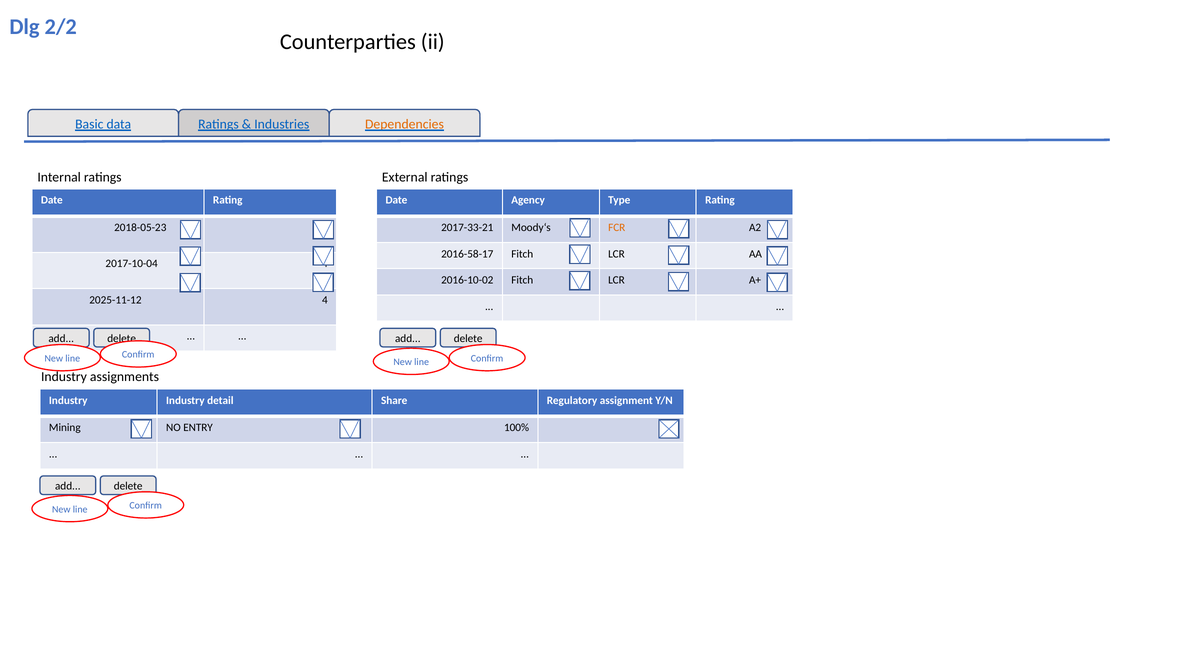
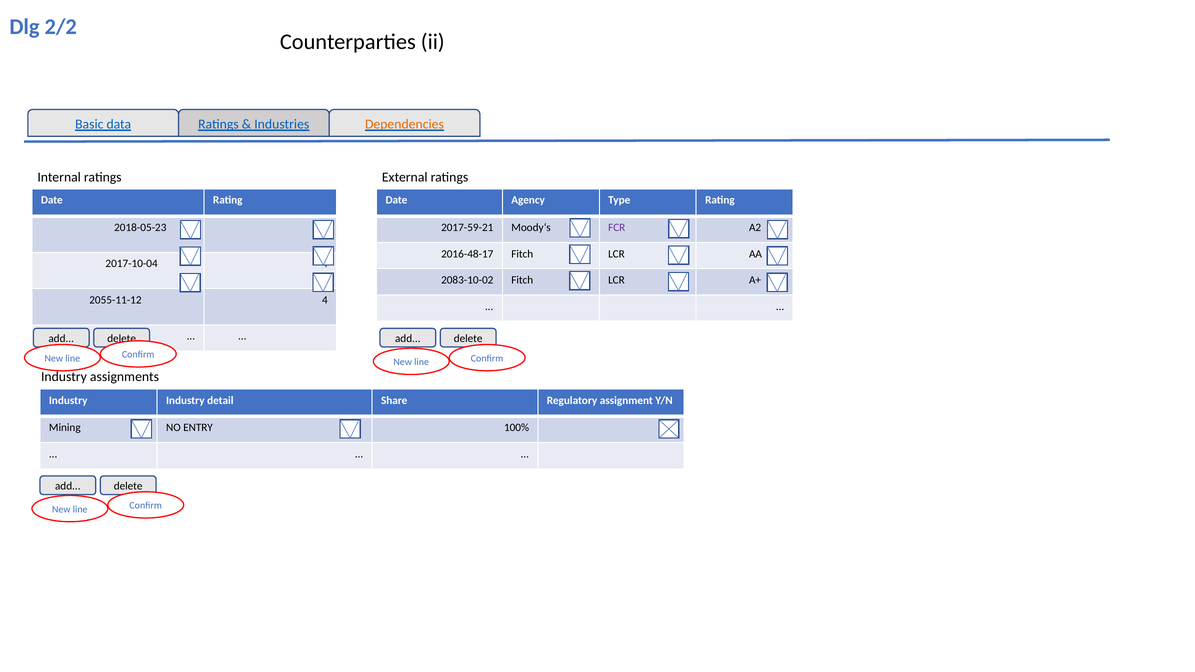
2017-33-21: 2017-33-21 -> 2017-59-21
FCR colour: orange -> purple
2016-58-17: 2016-58-17 -> 2016-48-17
2016-10-02: 2016-10-02 -> 2083-10-02
2025-11-12: 2025-11-12 -> 2055-11-12
